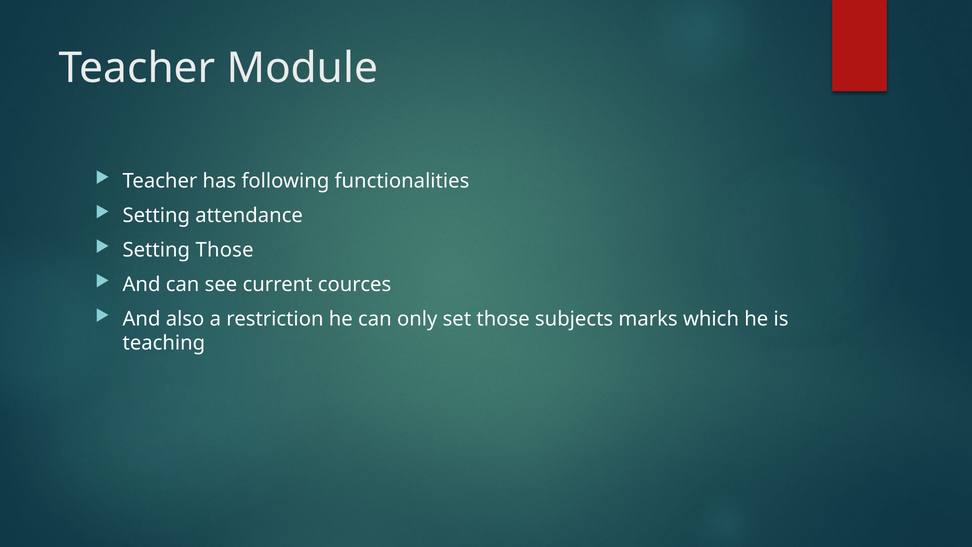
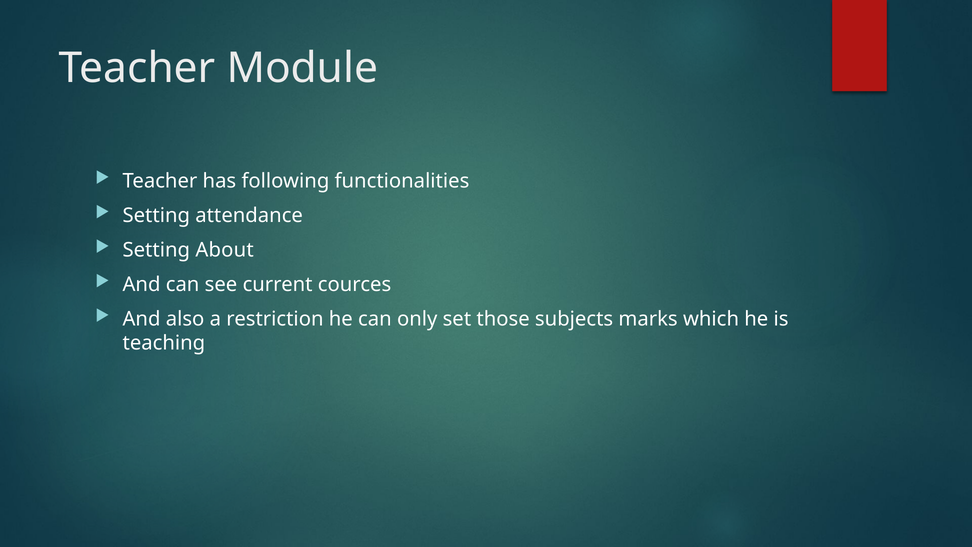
Setting Those: Those -> About
